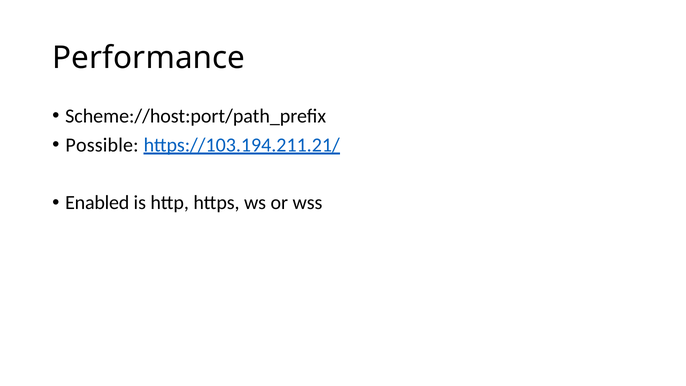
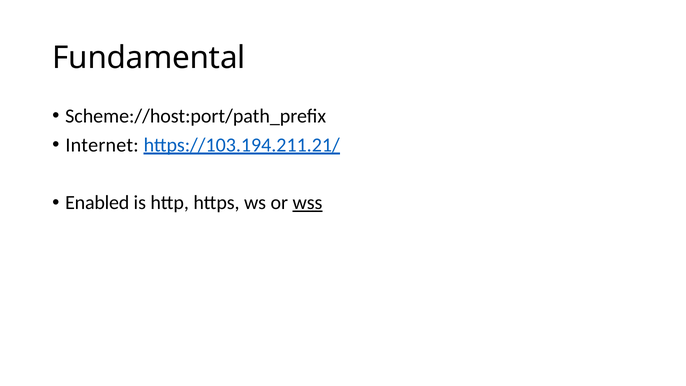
Performance: Performance -> Fundamental
Possible: Possible -> Internet
wss underline: none -> present
